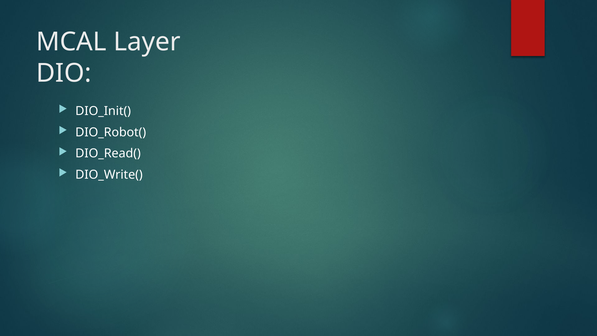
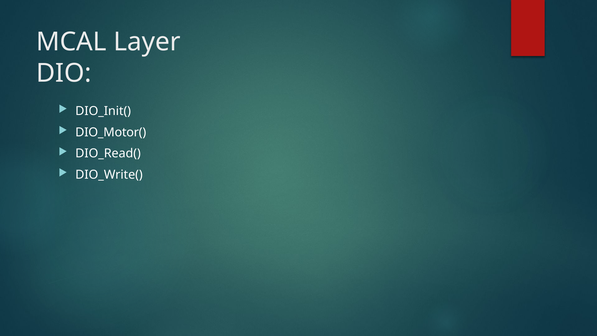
DIO_Robot(: DIO_Robot( -> DIO_Motor(
